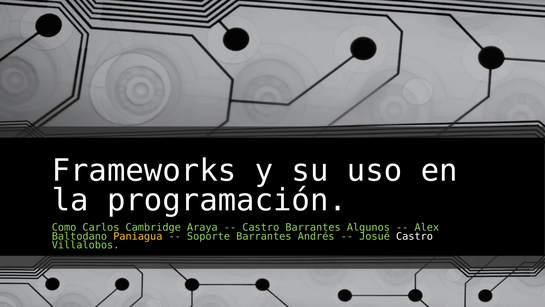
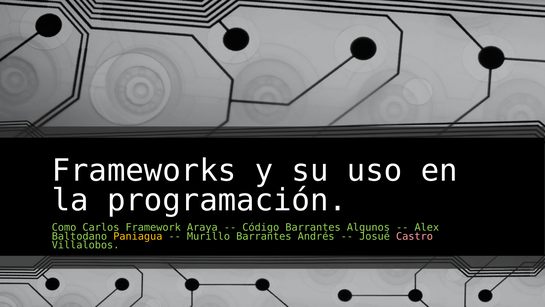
Cambridge: Cambridge -> Framework
Castro at (261, 227): Castro -> Código
Soporte: Soporte -> Murillo
Castro at (414, 236) colour: white -> pink
